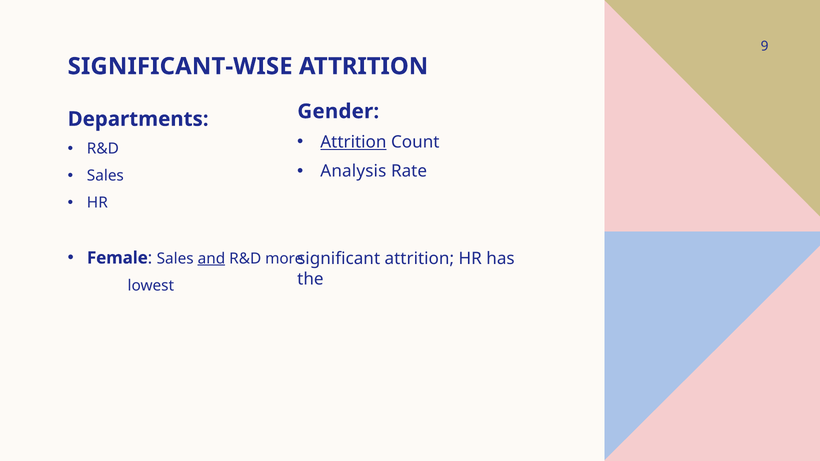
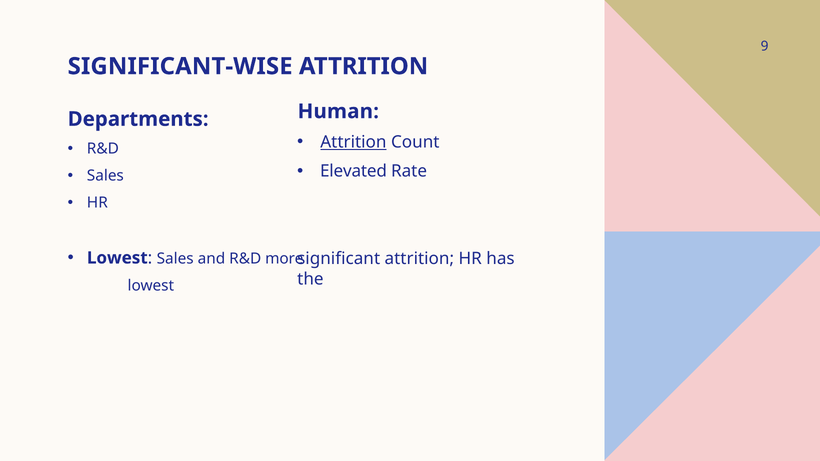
Gender: Gender -> Human
Analysis: Analysis -> Elevated
Female at (117, 258): Female -> Lowest
and underline: present -> none
